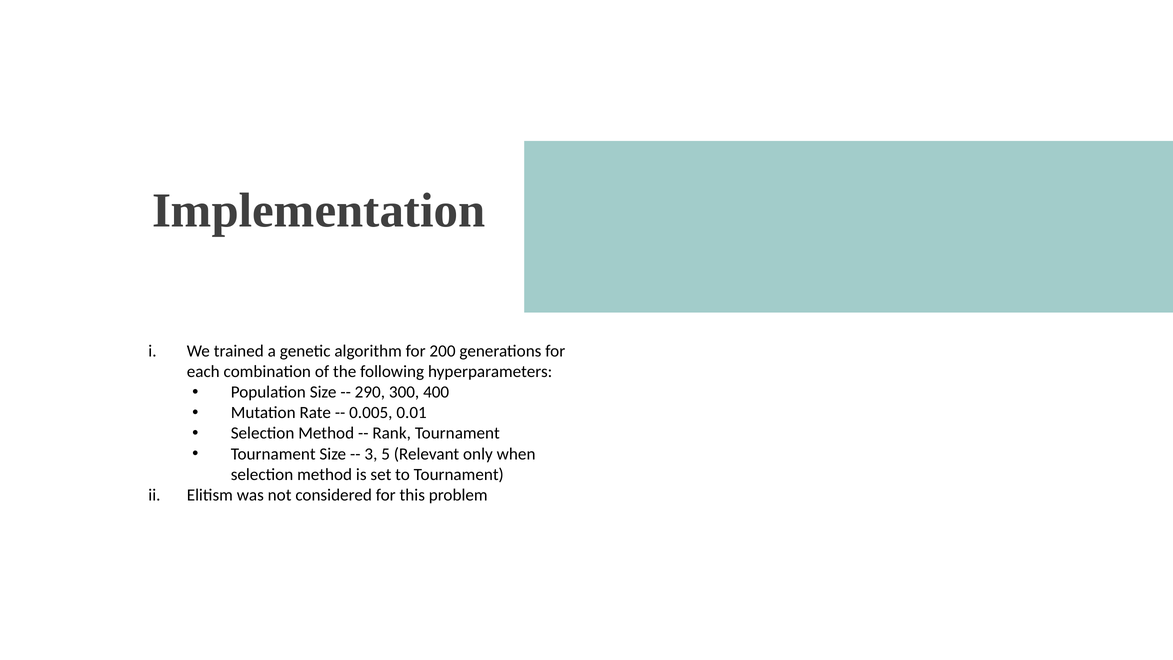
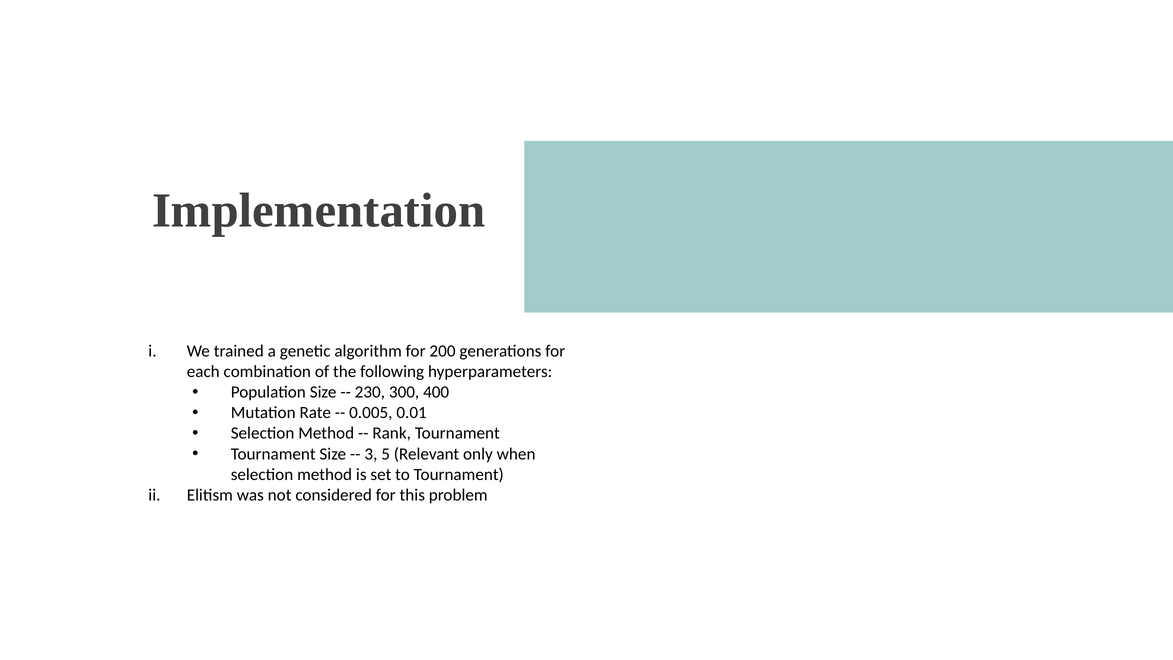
290: 290 -> 230
